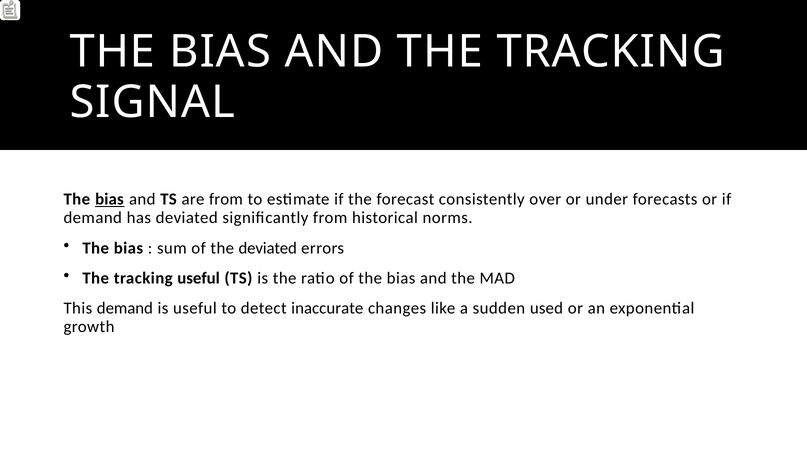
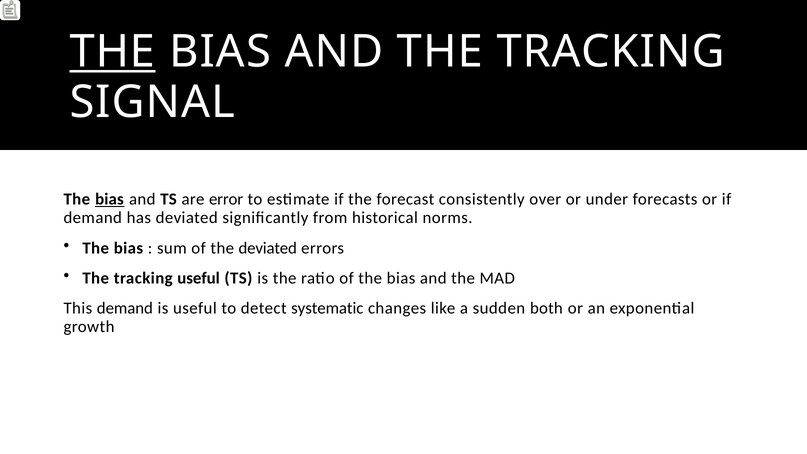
THE at (112, 52) underline: none -> present
are from: from -> error
inaccurate: inaccurate -> systematic
used: used -> both
